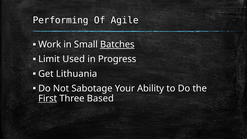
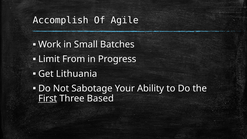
Performing: Performing -> Accomplish
Batches underline: present -> none
Used: Used -> From
